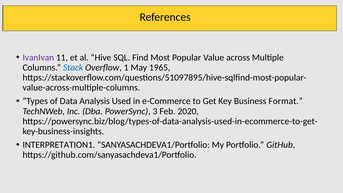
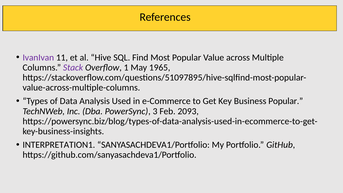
Stack colour: blue -> purple
Business Format: Format -> Popular
2020: 2020 -> 2093
